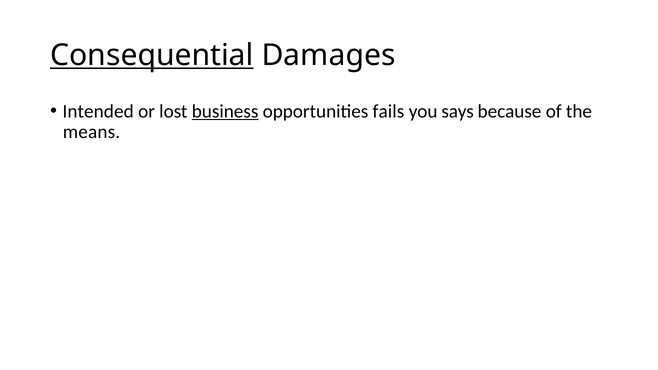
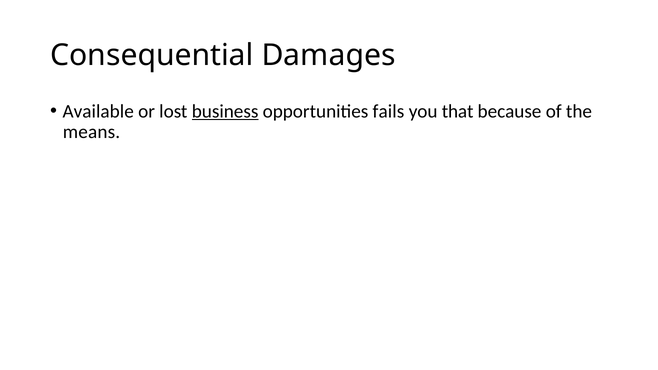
Consequential underline: present -> none
Intended: Intended -> Available
says: says -> that
